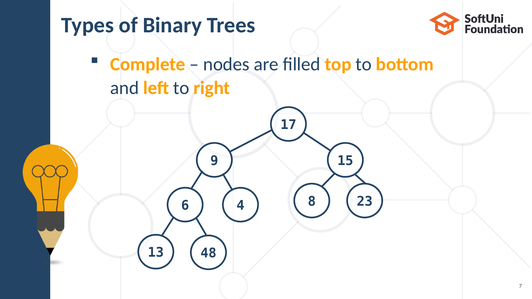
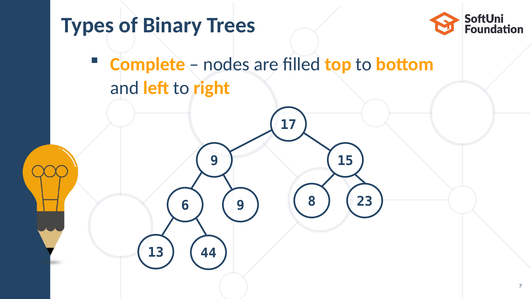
6 4: 4 -> 9
48: 48 -> 44
